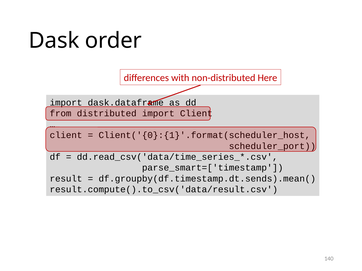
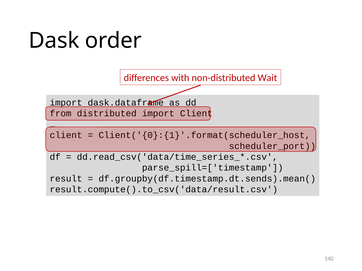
Here: Here -> Wait
parse_smart=['timestamp: parse_smart=['timestamp -> parse_spill=['timestamp
